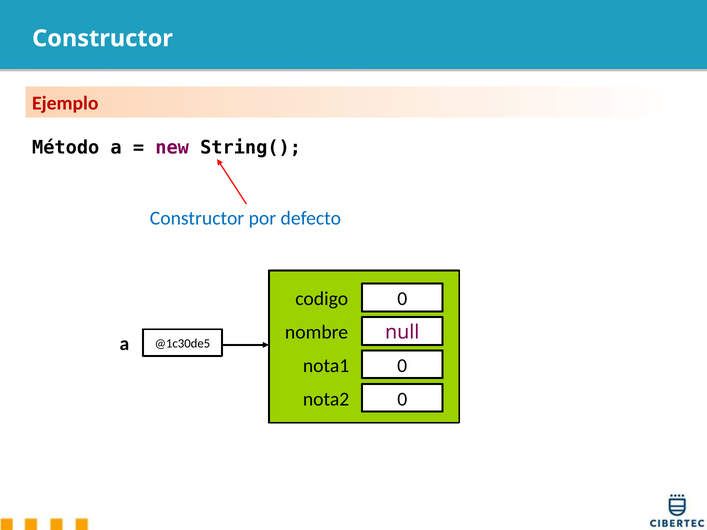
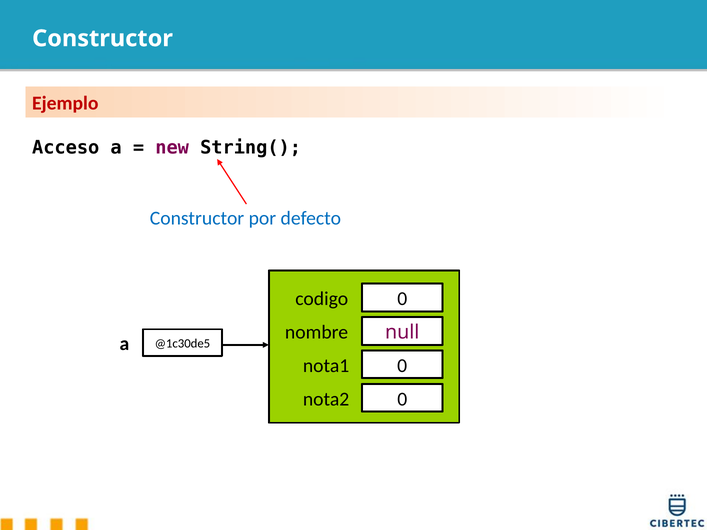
Método: Método -> Acceso
